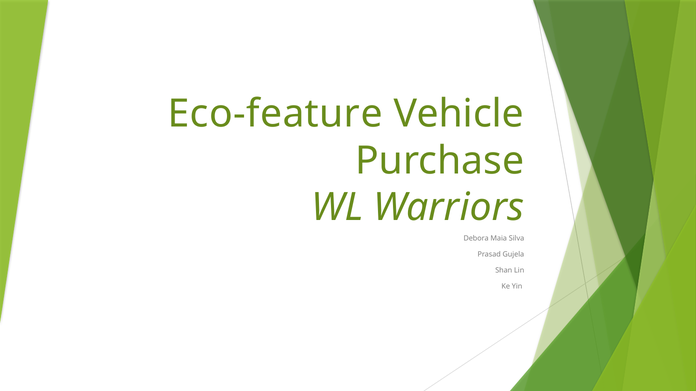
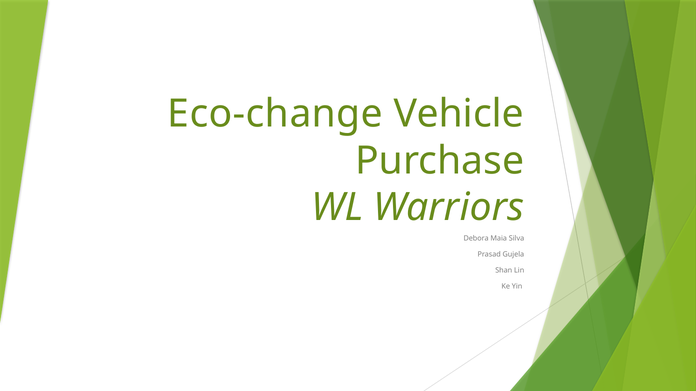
Eco-feature: Eco-feature -> Eco-change
